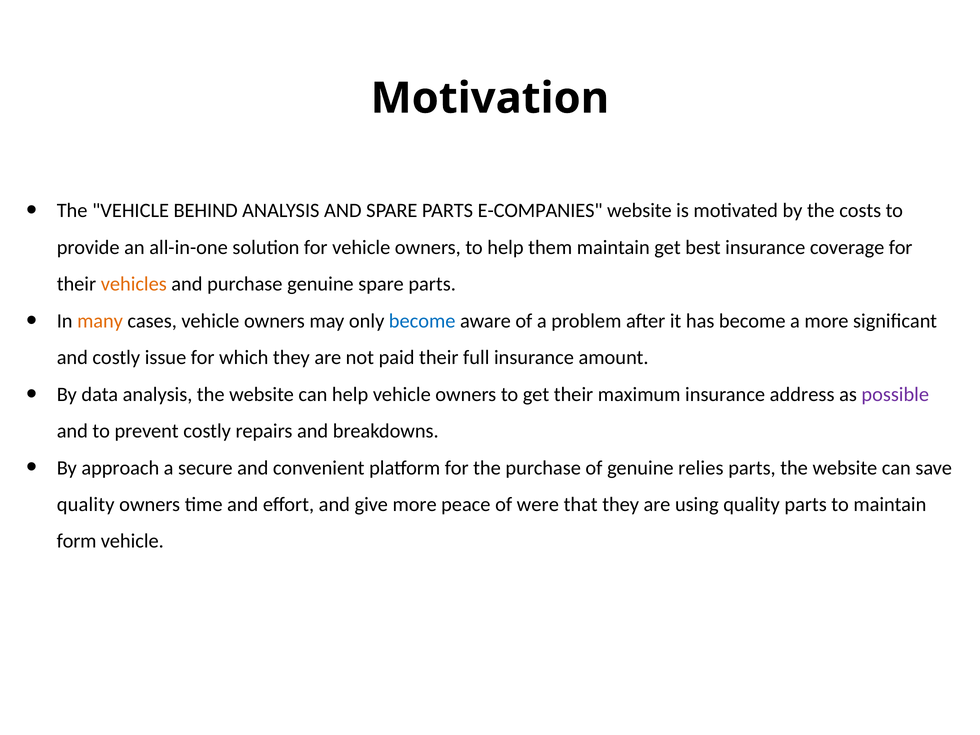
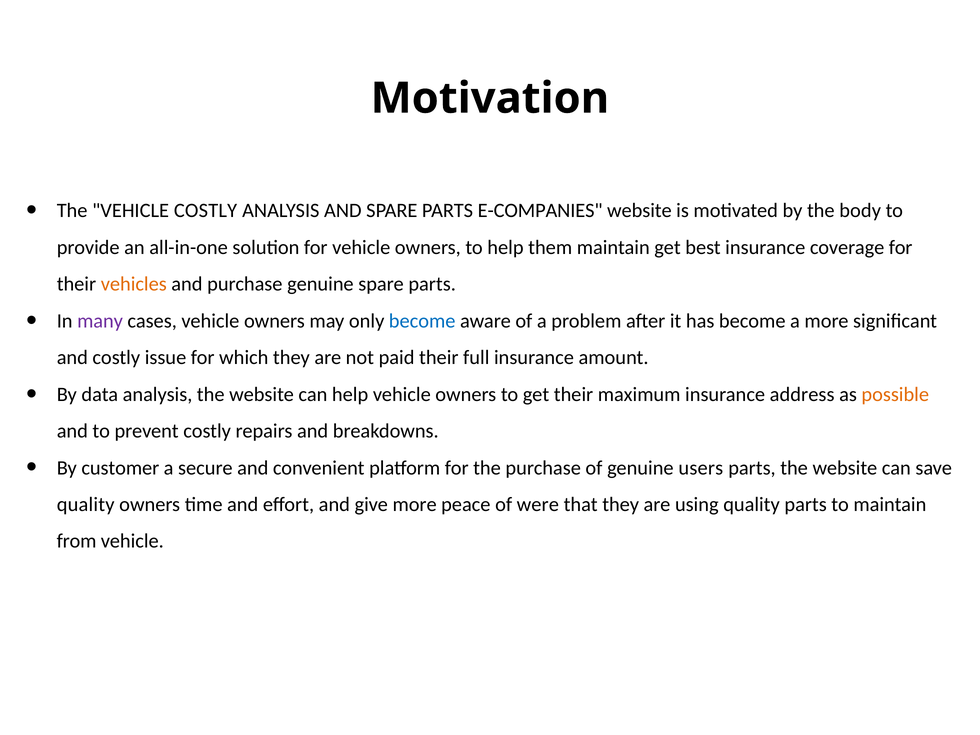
VEHICLE BEHIND: BEHIND -> COSTLY
costs: costs -> body
many colour: orange -> purple
possible colour: purple -> orange
approach: approach -> customer
relies: relies -> users
form: form -> from
